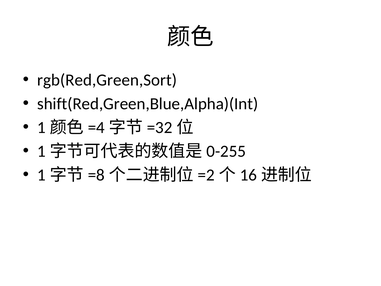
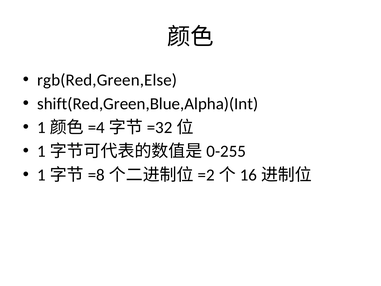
rgb(Red,Green,Sort: rgb(Red,Green,Sort -> rgb(Red,Green,Else
